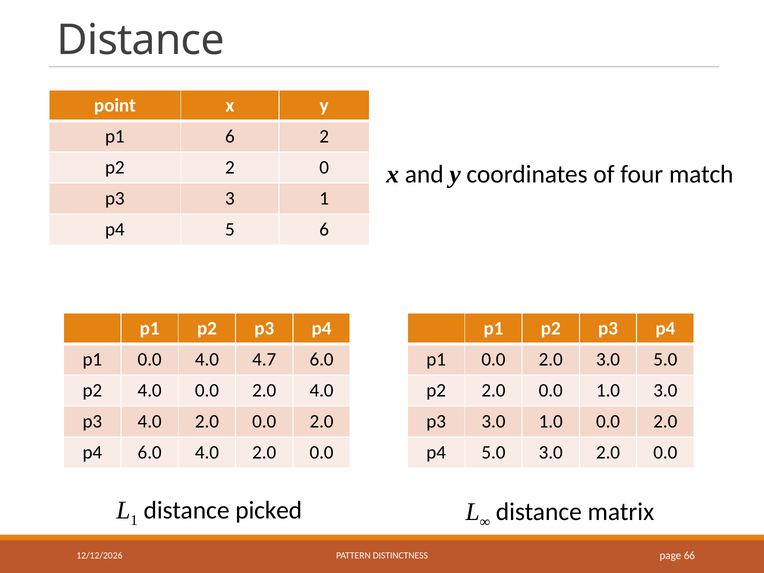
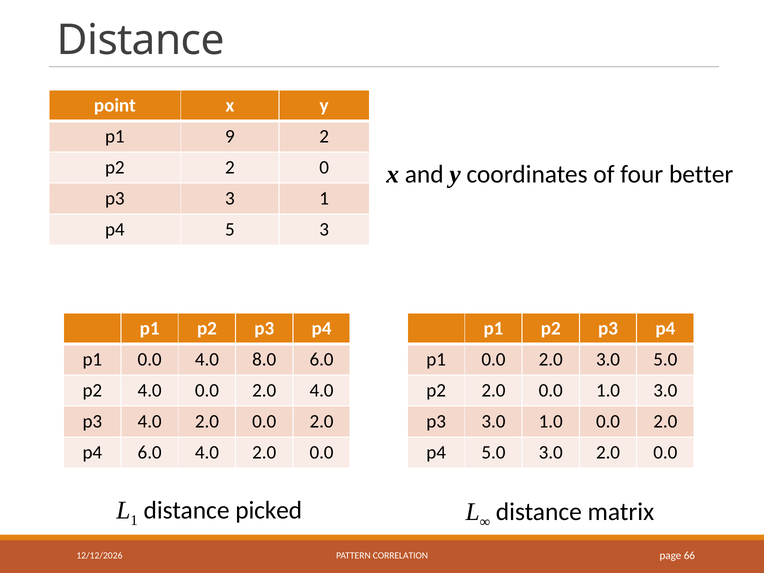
p1 6: 6 -> 9
match: match -> better
5 6: 6 -> 3
4.7: 4.7 -> 8.0
DISTINCTNESS: DISTINCTNESS -> CORRELATION
